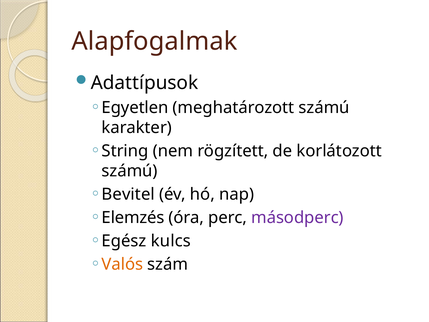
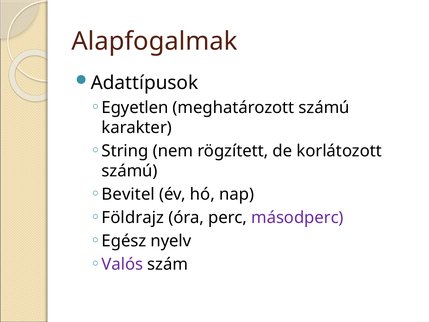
Elemzés: Elemzés -> Földrajz
kulcs: kulcs -> nyelv
Valós colour: orange -> purple
